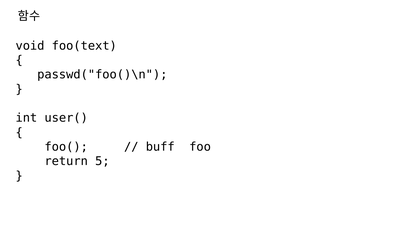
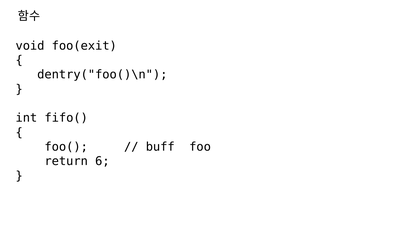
foo(text: foo(text -> foo(exit
passwd("foo()\n: passwd("foo()\n -> dentry("foo()\n
user(: user( -> fifo(
5: 5 -> 6
